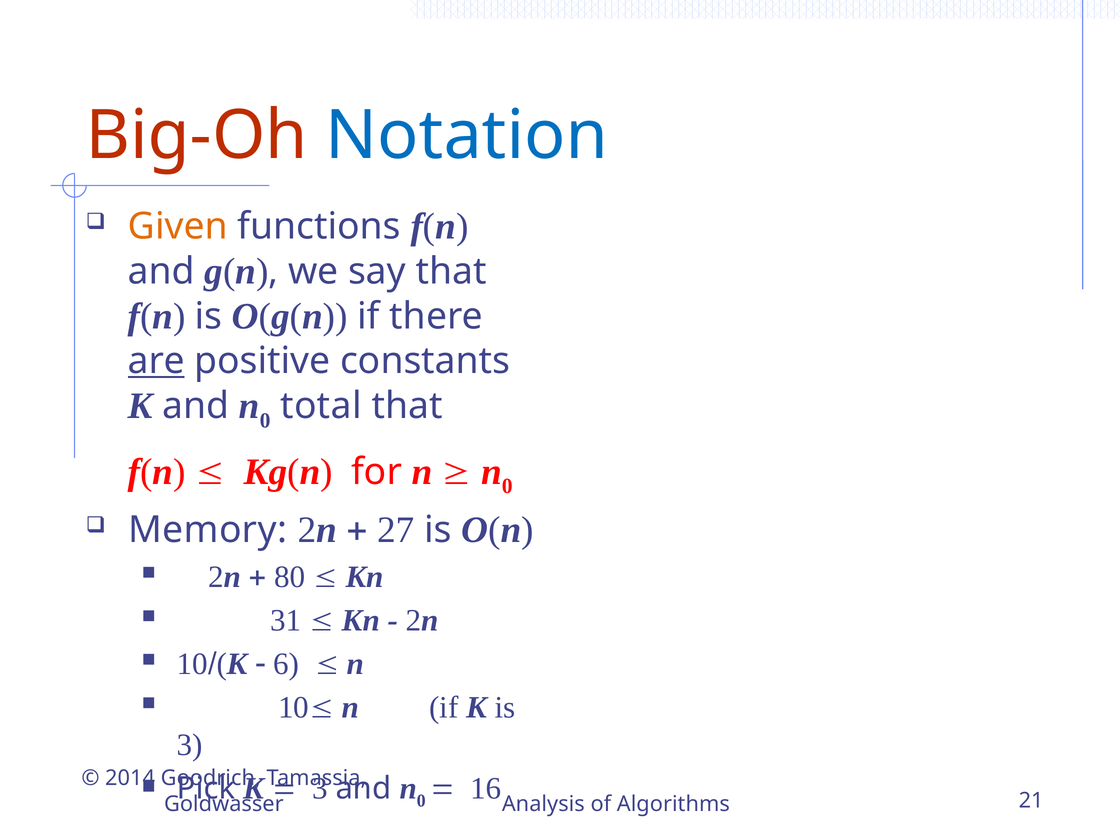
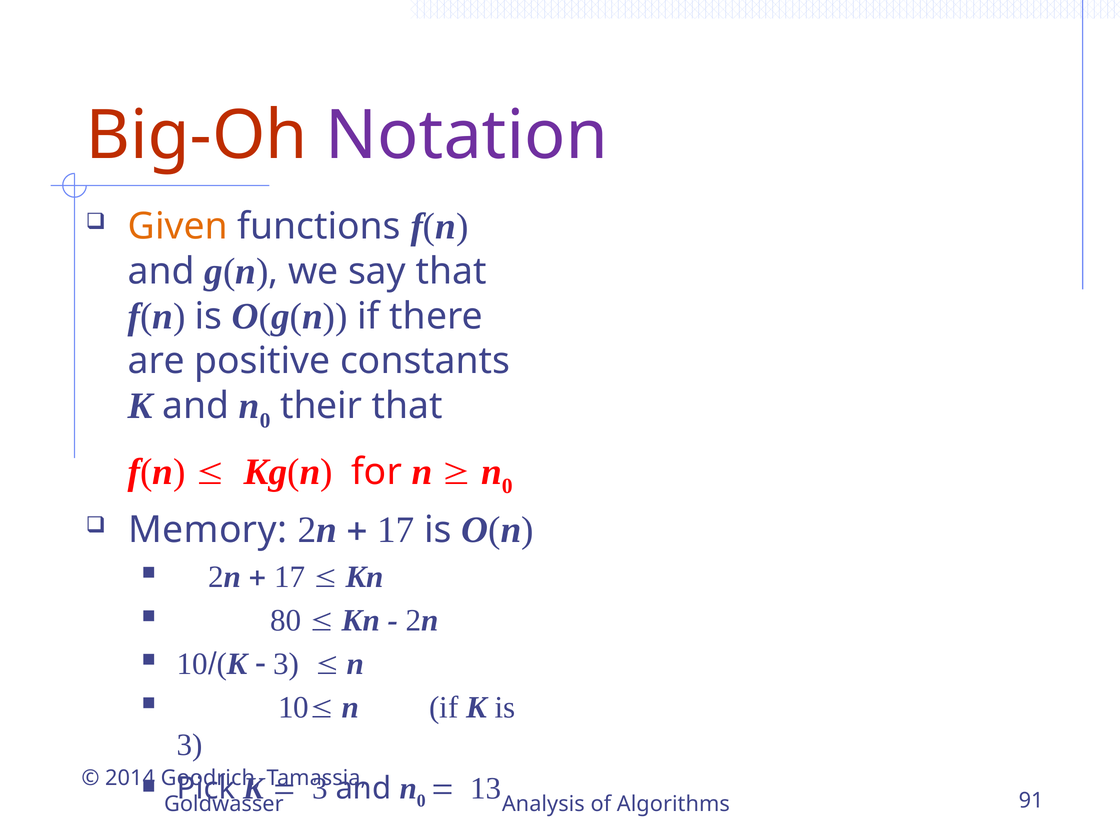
Notation colour: blue -> purple
are underline: present -> none
total: total -> their
27 at (396, 530): 27 -> 17
80 at (290, 577): 80 -> 17
31: 31 -> 80
6 at (286, 664): 6 -> 3
16: 16 -> 13
21: 21 -> 91
